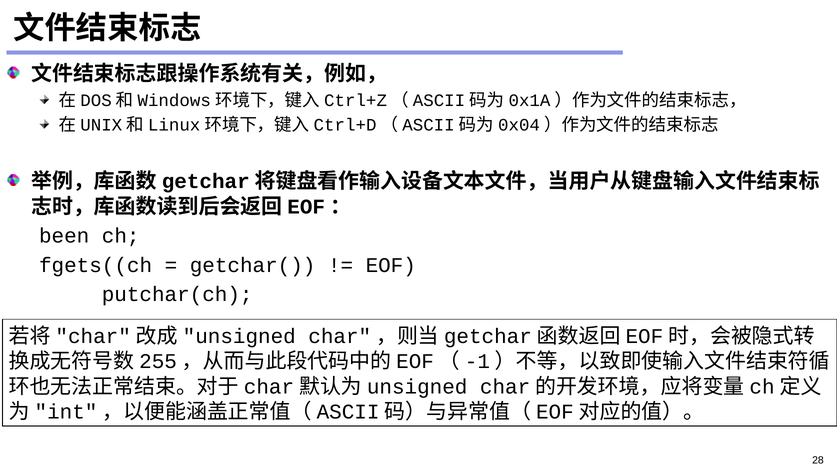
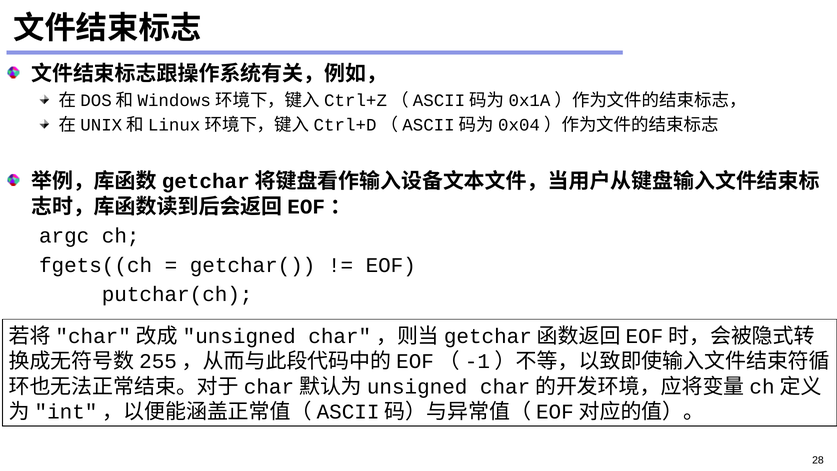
been: been -> argc
